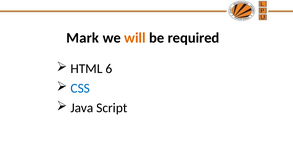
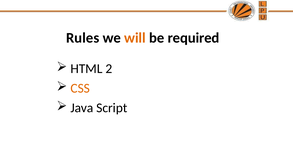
Mark: Mark -> Rules
6: 6 -> 2
CSS colour: blue -> orange
